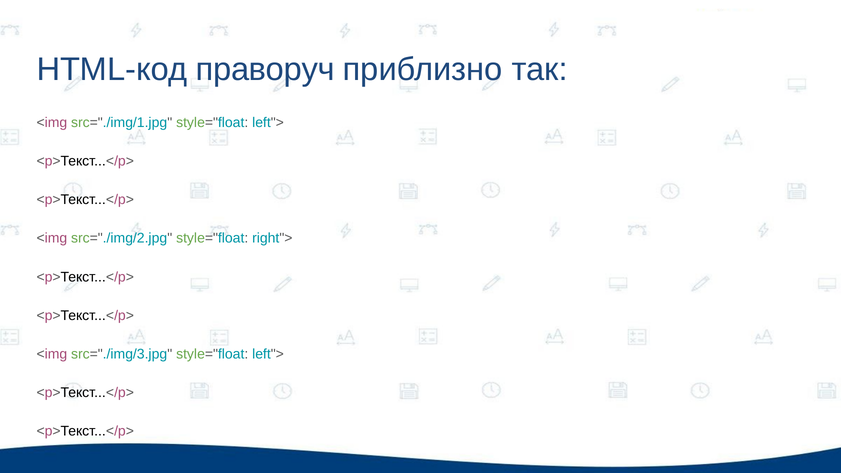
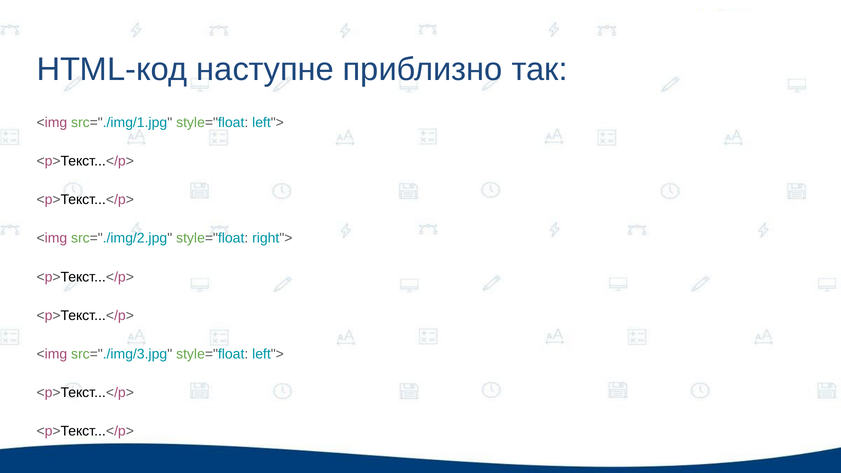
праворуч: праворуч -> наступне
